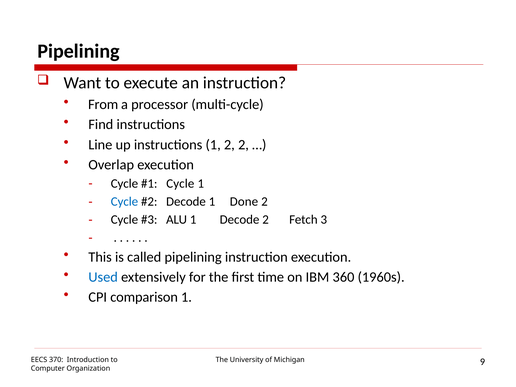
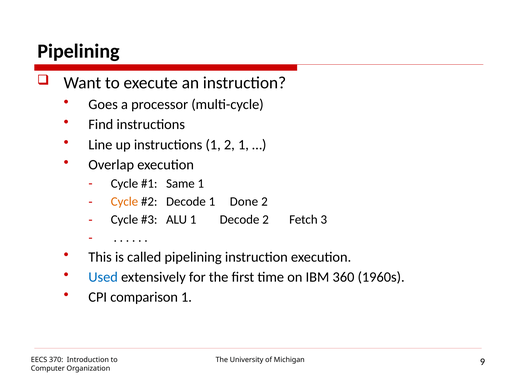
From: From -> Goes
2 2: 2 -> 1
Cycle at (180, 184): Cycle -> Same
Cycle at (124, 202) colour: blue -> orange
